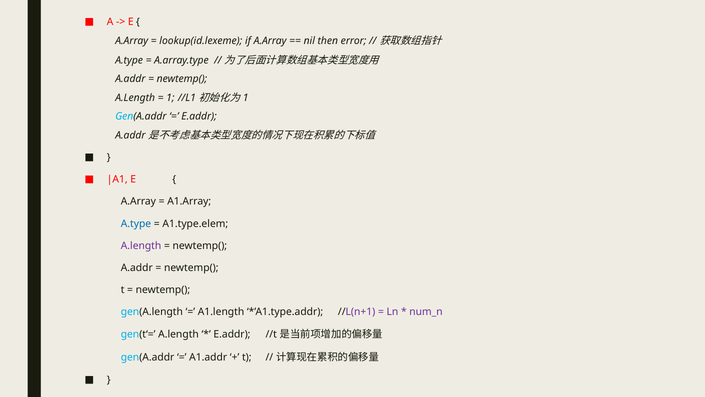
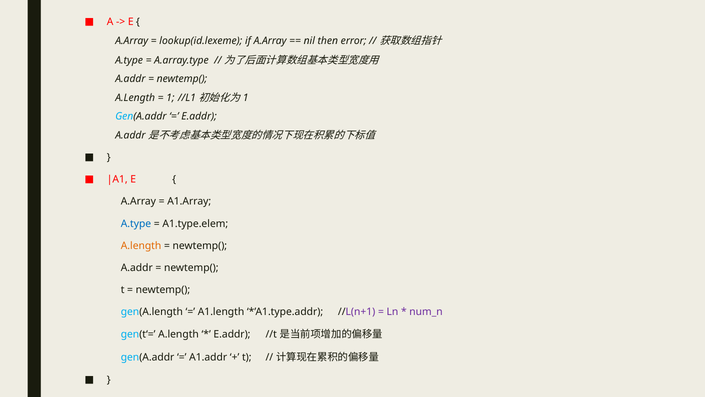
A.length at (141, 245) colour: purple -> orange
